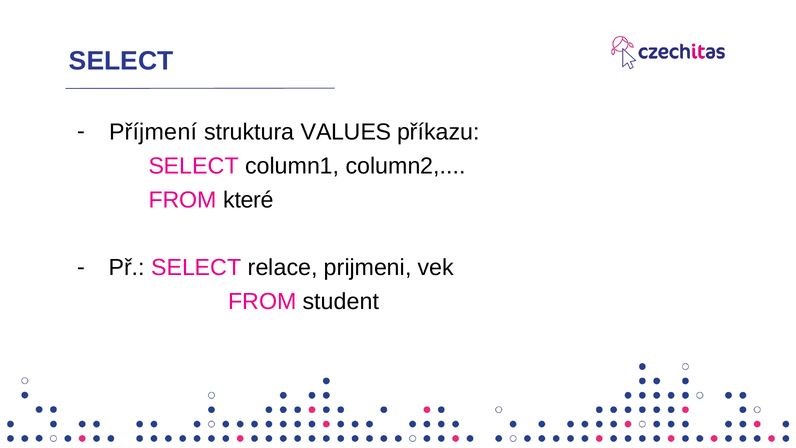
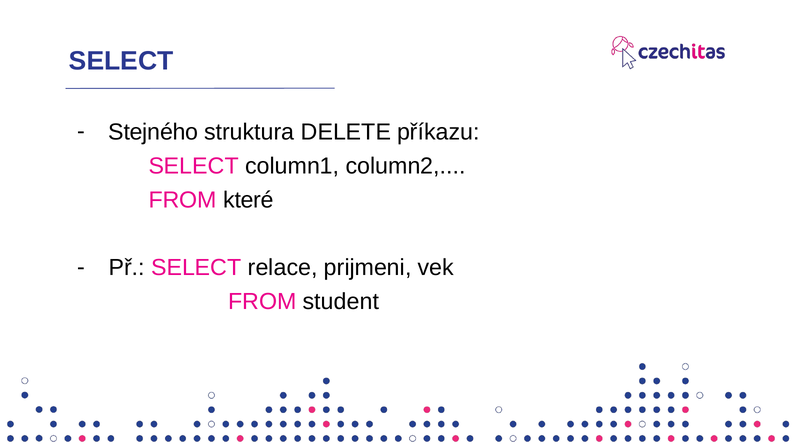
Příjmení: Příjmení -> Stejného
VALUES: VALUES -> DELETE
